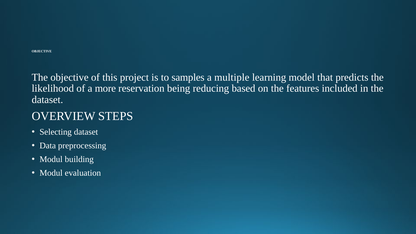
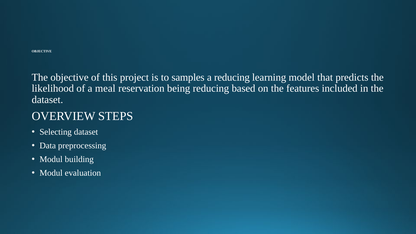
a multiple: multiple -> reducing
more: more -> meal
